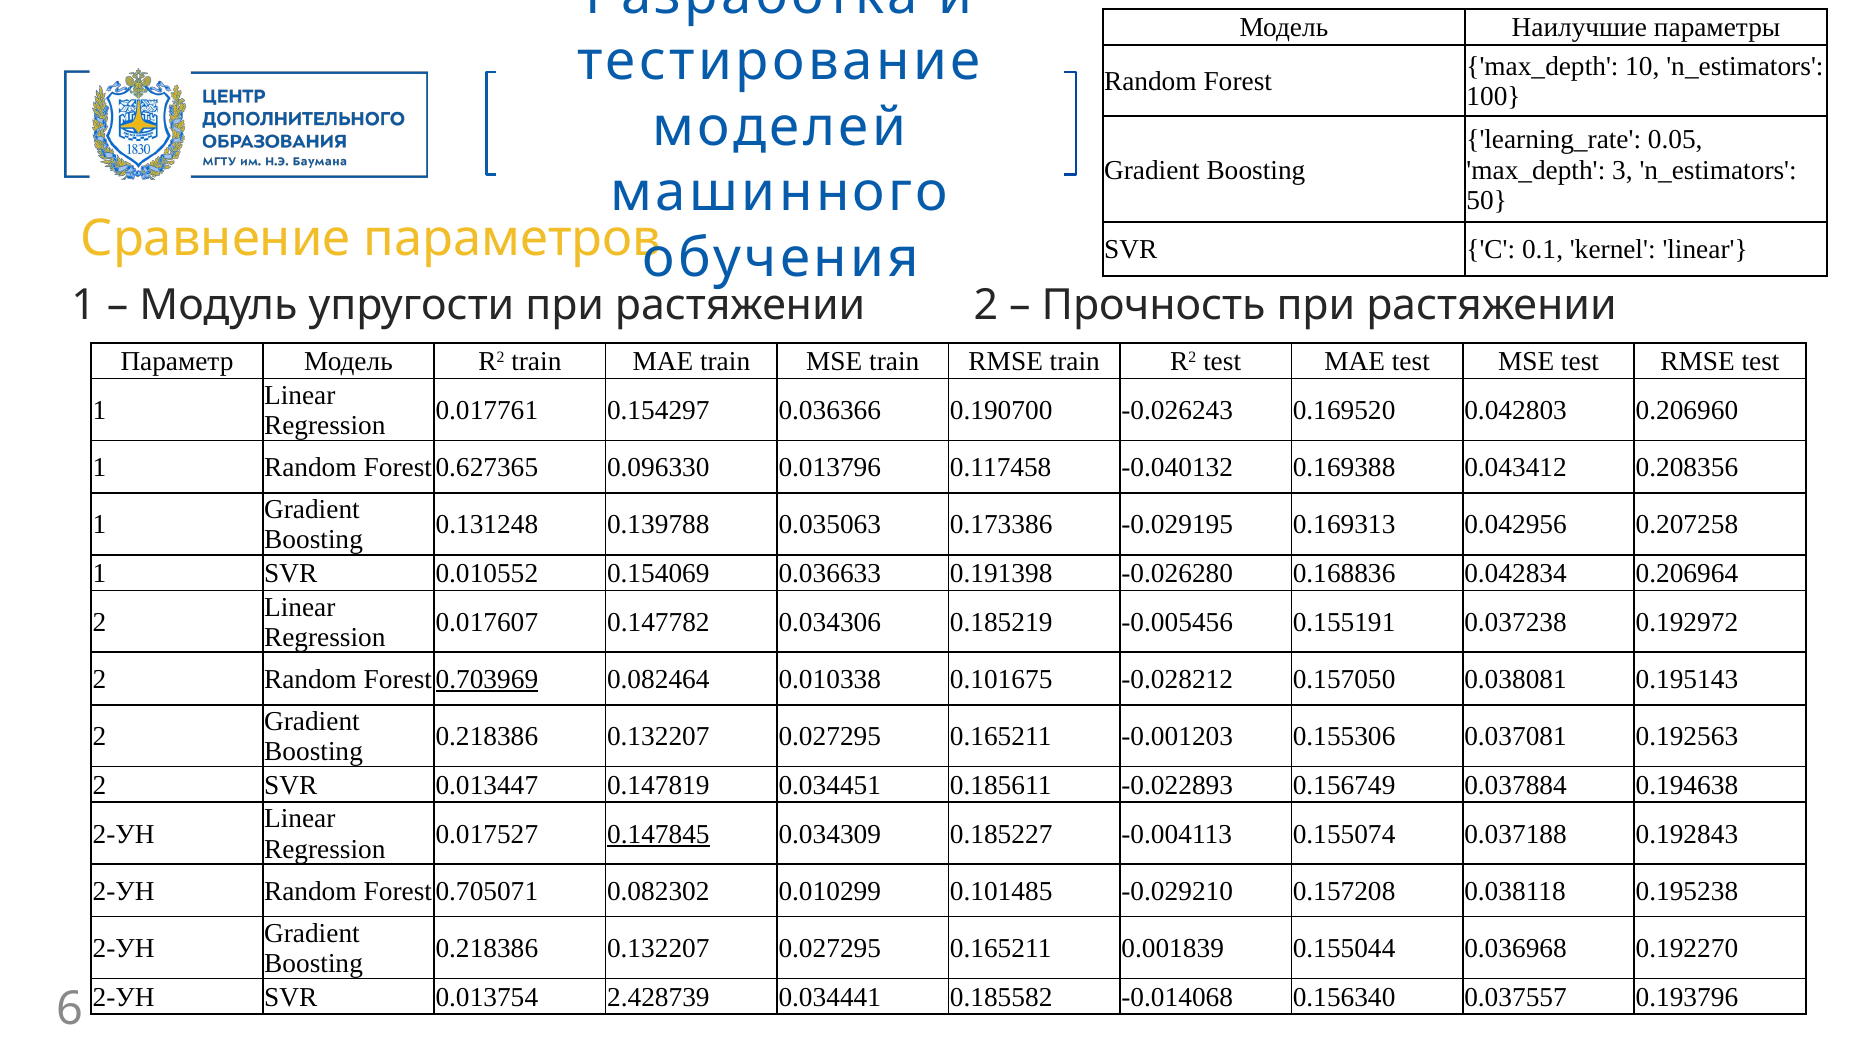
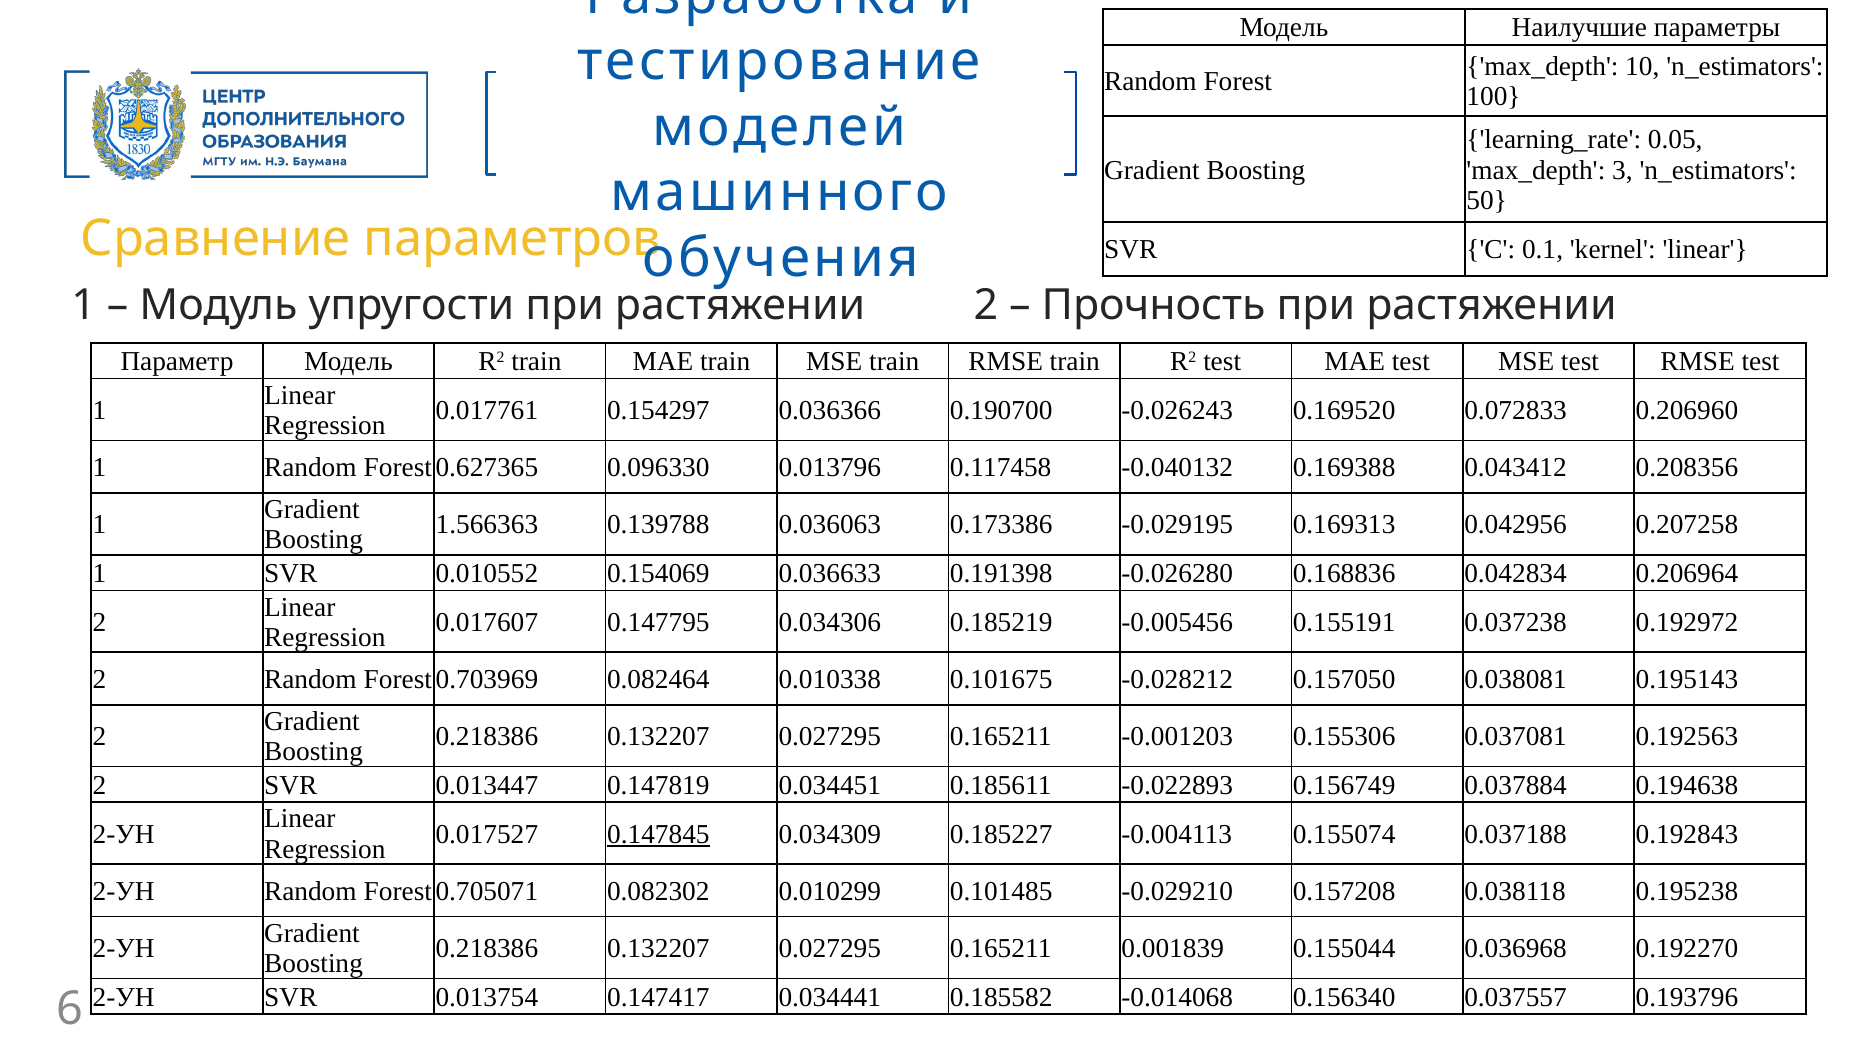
0.042803: 0.042803 -> 0.072833
0.131248: 0.131248 -> 1.566363
0.035063: 0.035063 -> 0.036063
0.147782: 0.147782 -> 0.147795
0.703969 underline: present -> none
2.428739: 2.428739 -> 0.147417
